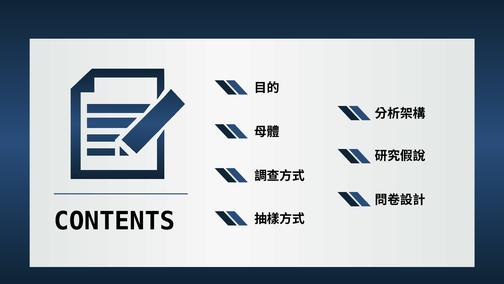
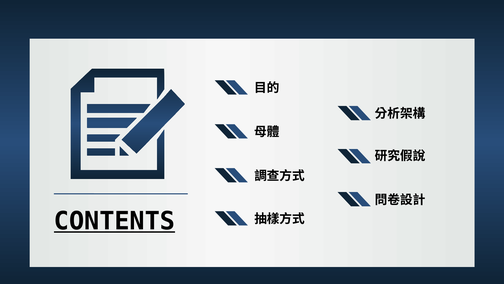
CONTENTS underline: none -> present
